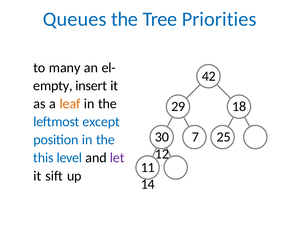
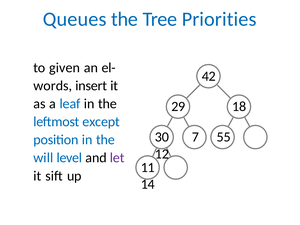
many: many -> given
empty: empty -> words
leaf colour: orange -> blue
25: 25 -> 55
this: this -> will
